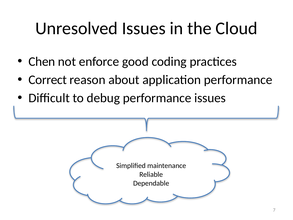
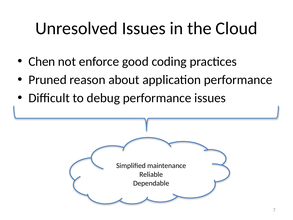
Correct: Correct -> Pruned
